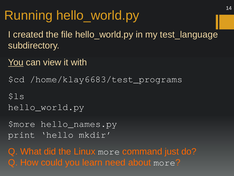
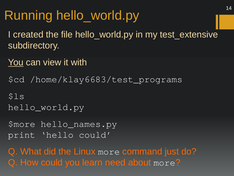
test_language: test_language -> test_extensive
hello mkdir: mkdir -> could
